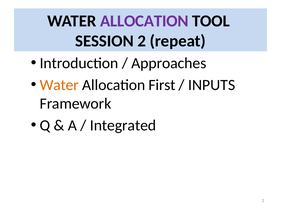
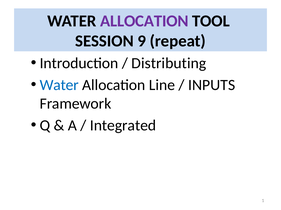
2: 2 -> 9
Approaches: Approaches -> Distributing
Water at (59, 85) colour: orange -> blue
First: First -> Line
